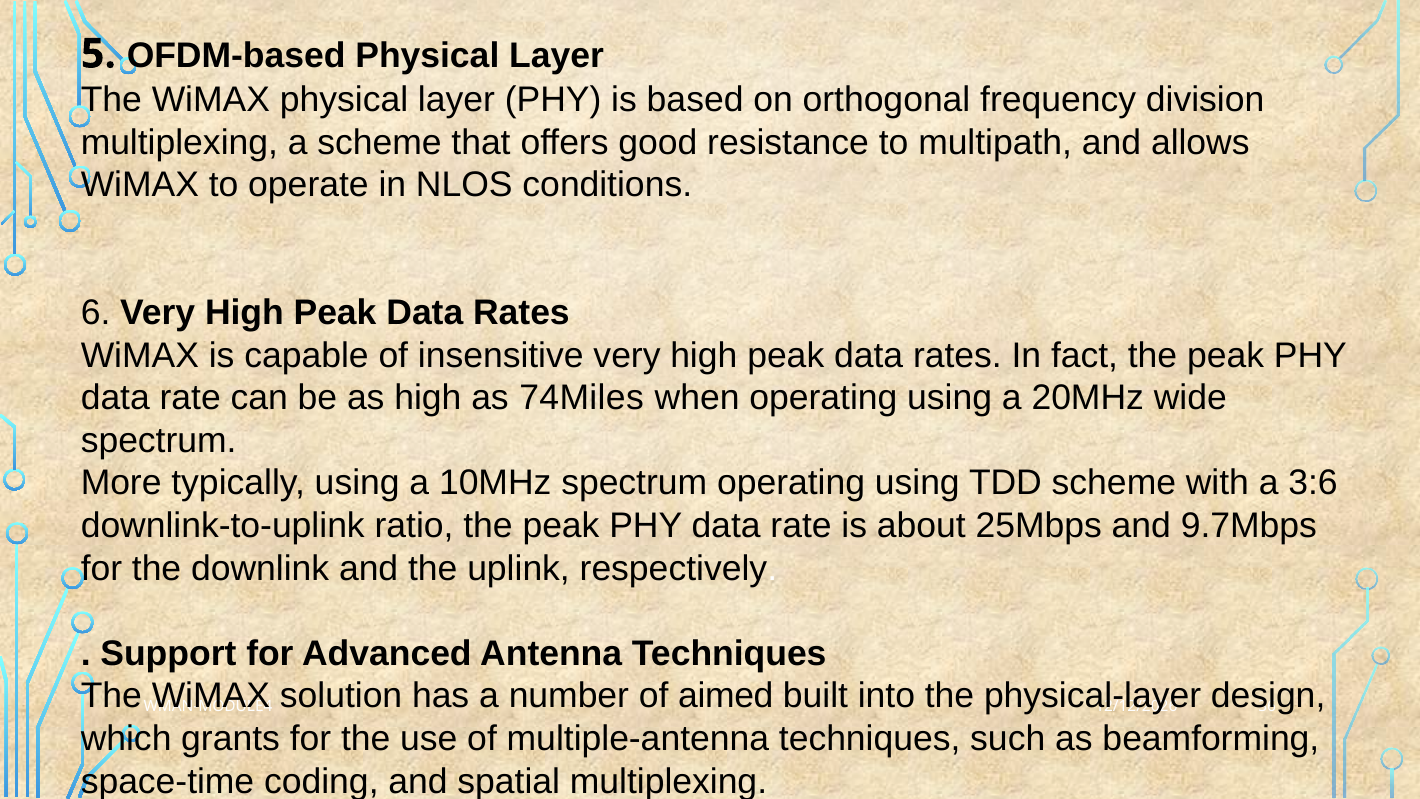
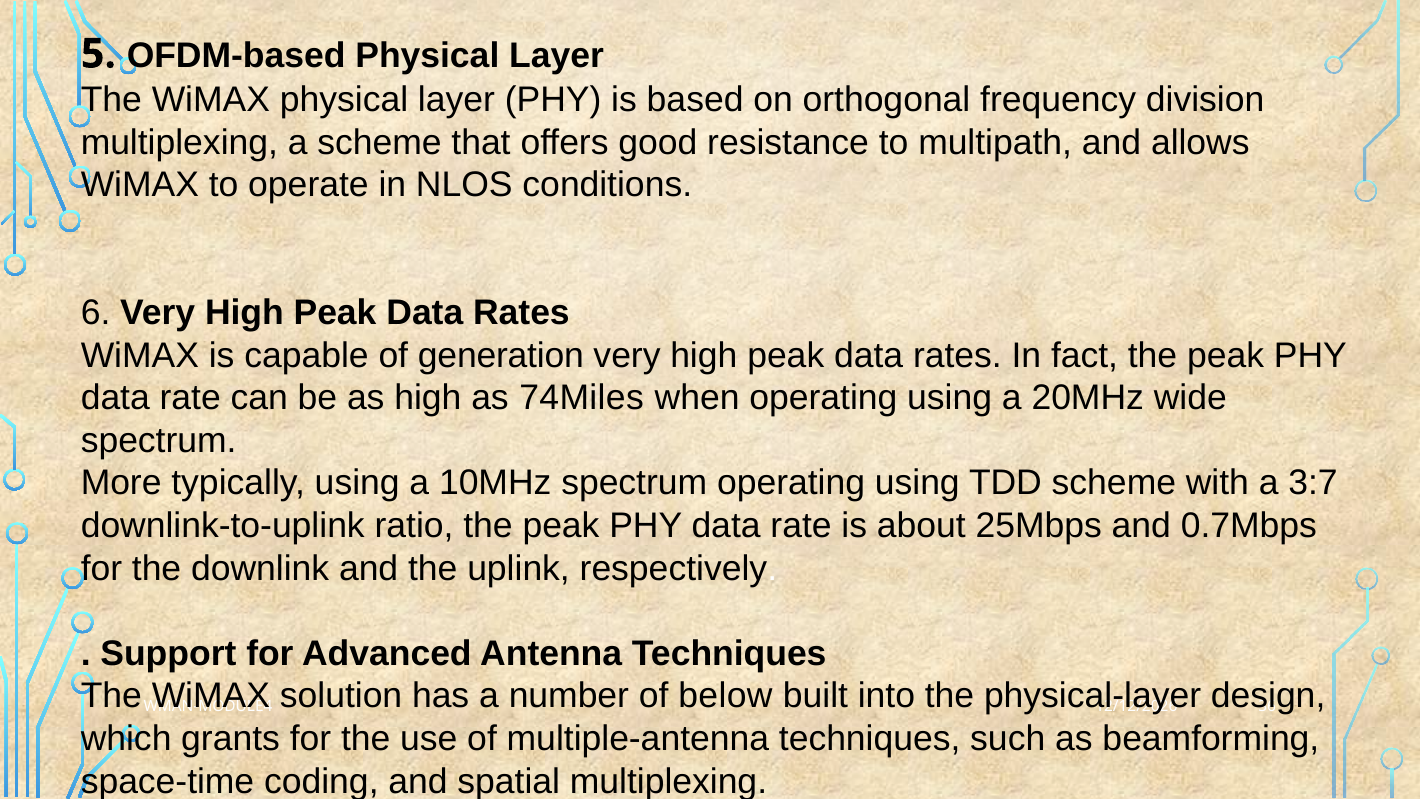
insensitive: insensitive -> generation
3:6: 3:6 -> 3:7
9.7Mbps: 9.7Mbps -> 0.7Mbps
aimed: aimed -> below
